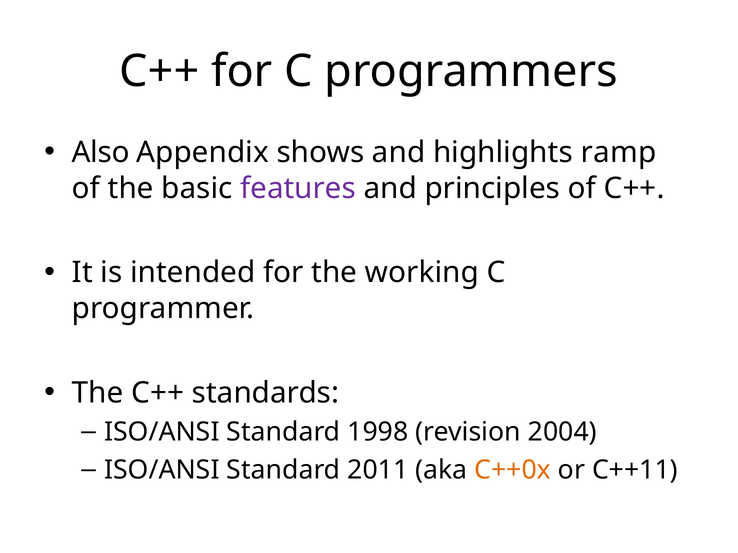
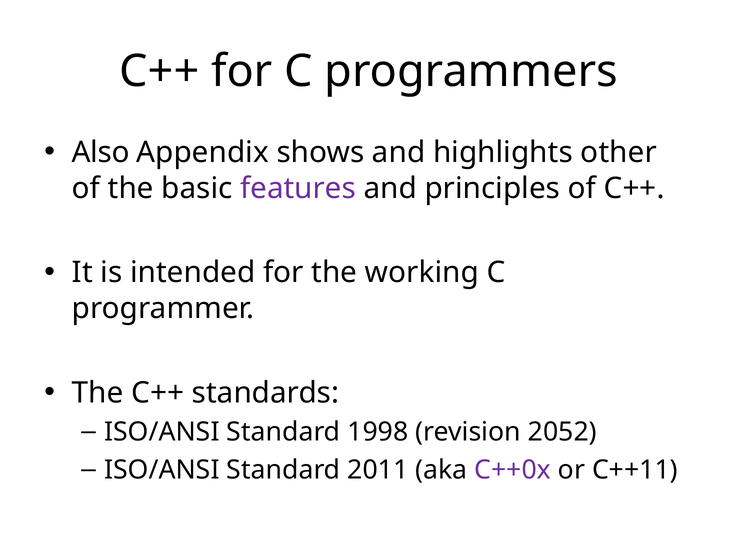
ramp: ramp -> other
2004: 2004 -> 2052
C++0x colour: orange -> purple
